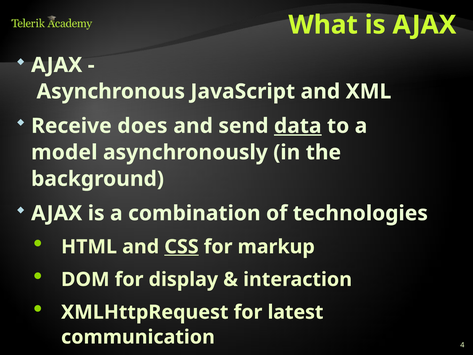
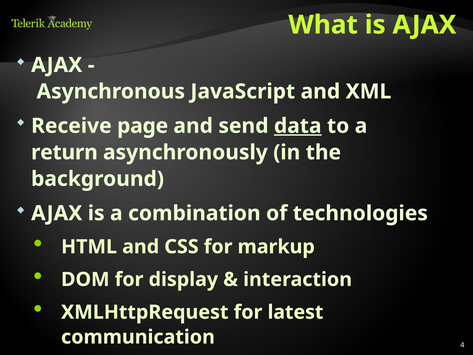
does: does -> page
model: model -> return
CSS underline: present -> none
